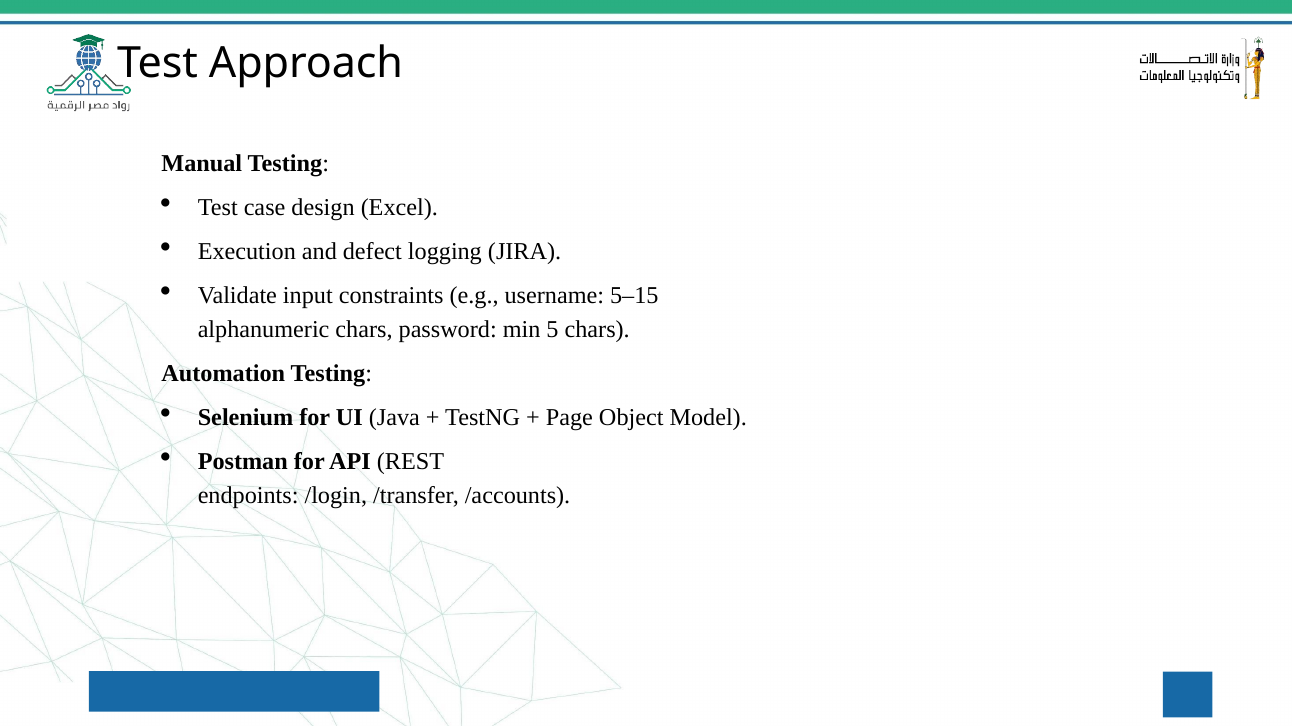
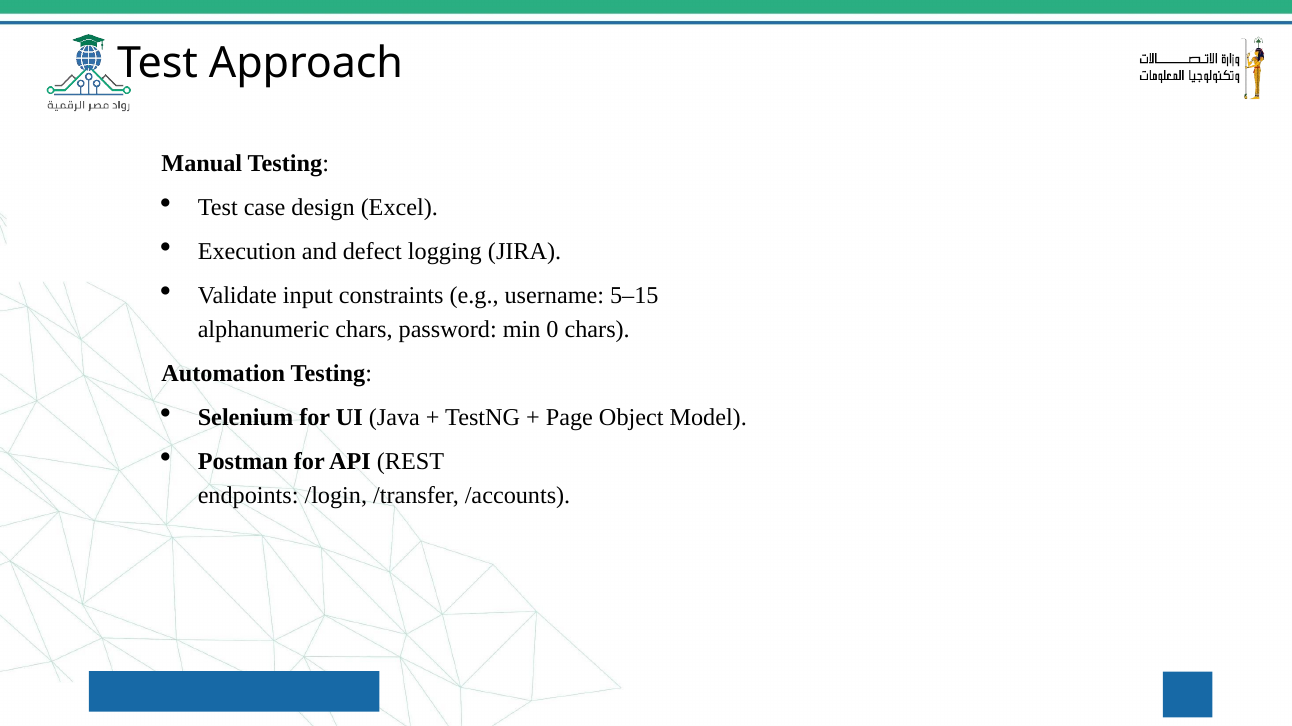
5: 5 -> 0
